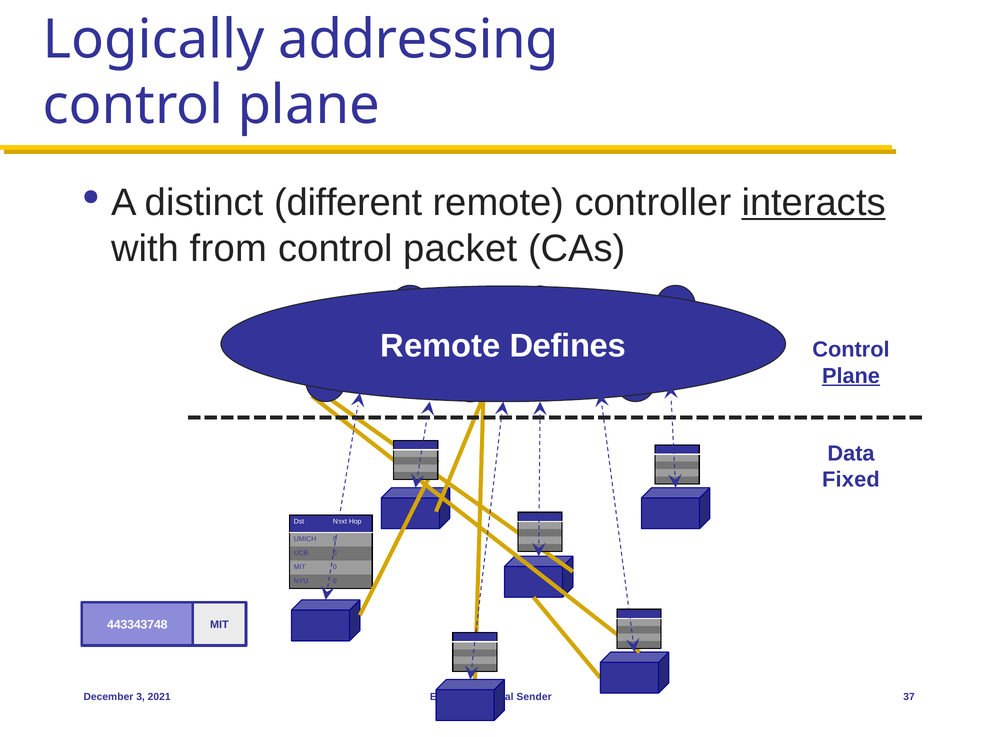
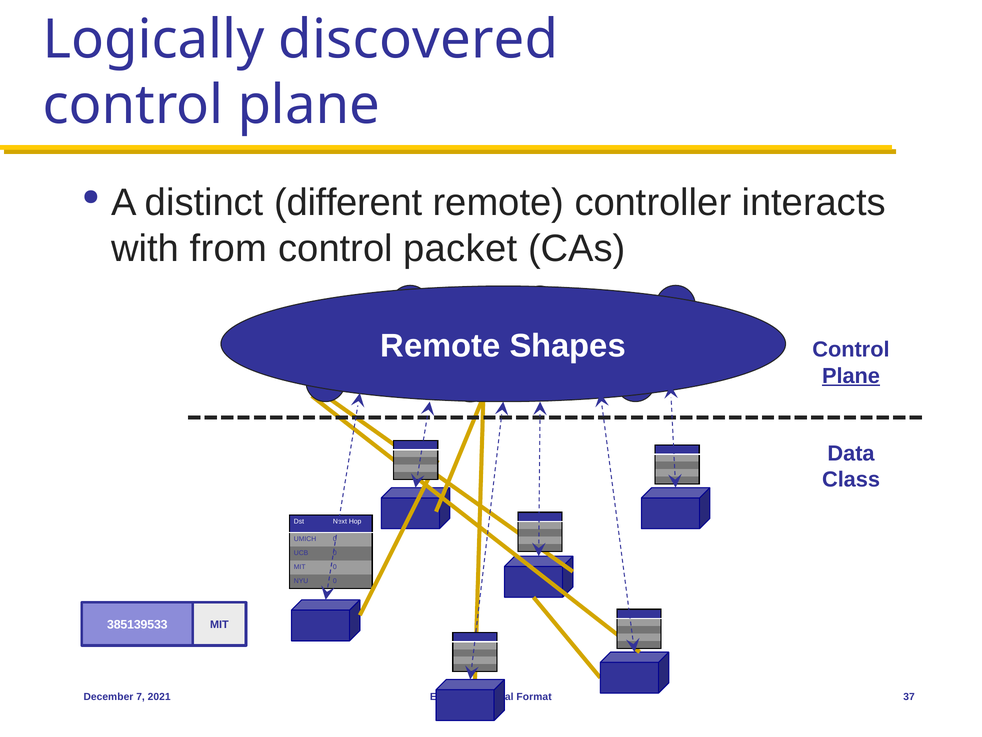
addressing: addressing -> discovered
interacts underline: present -> none
Defines: Defines -> Shapes
Fixed: Fixed -> Class
443343748: 443343748 -> 385139533
3: 3 -> 7
Sender: Sender -> Format
